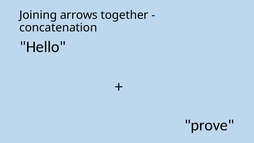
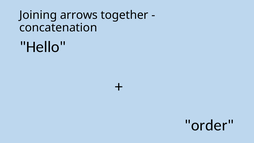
prove: prove -> order
